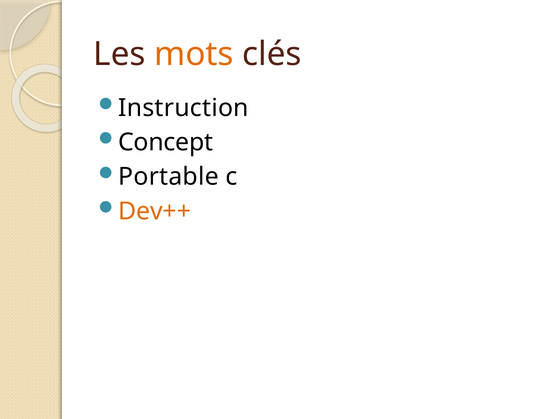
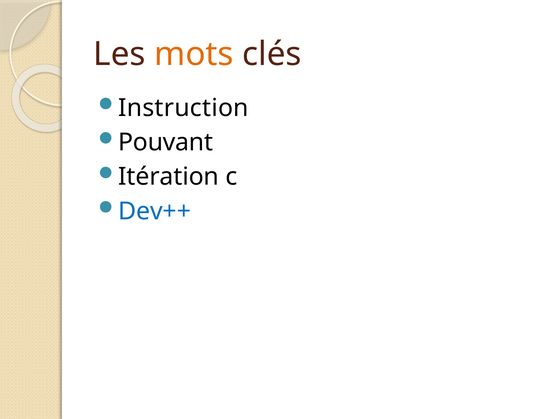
Concept: Concept -> Pouvant
Portable: Portable -> Itération
Dev++ colour: orange -> blue
